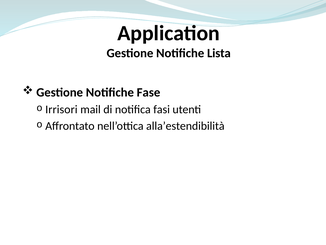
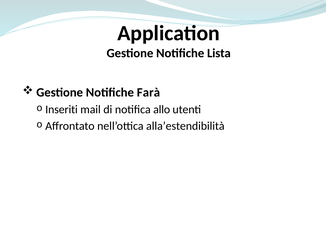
Fase: Fase -> Farà
Irrisori: Irrisori -> Inseriti
fasi: fasi -> allo
